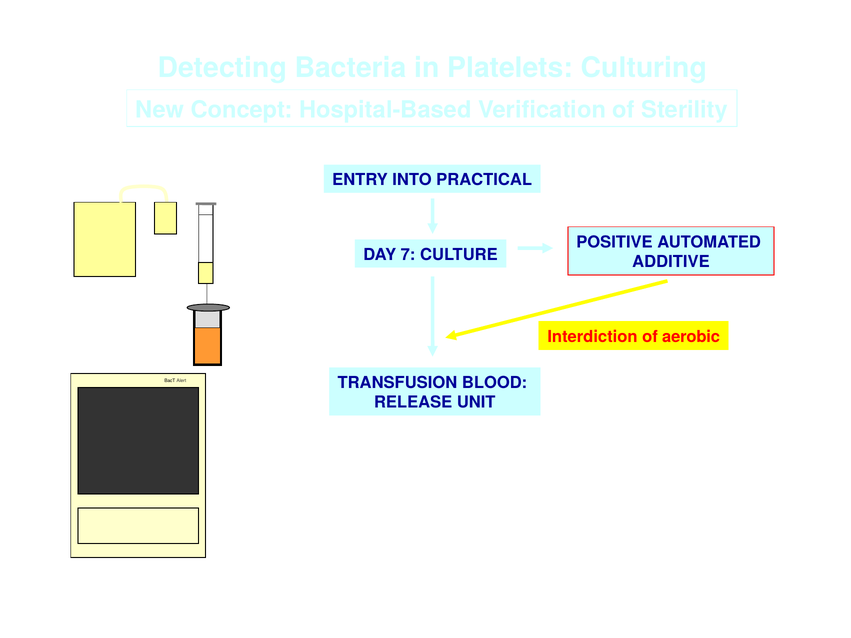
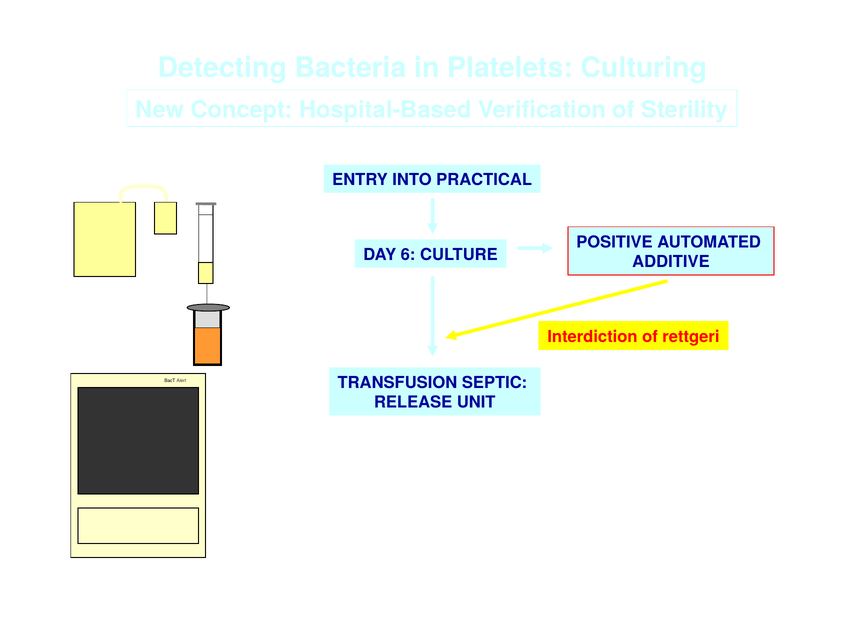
7: 7 -> 6
aerobic: aerobic -> rettgeri
BLOOD: BLOOD -> SEPTIC
